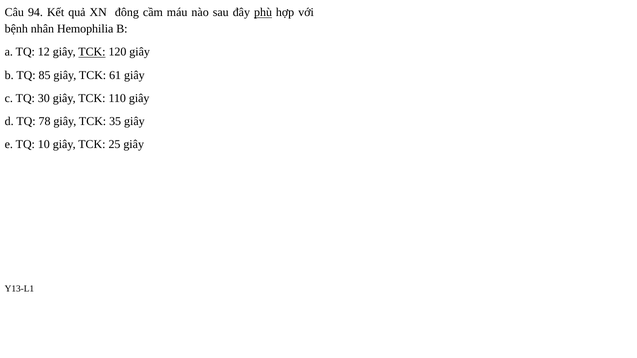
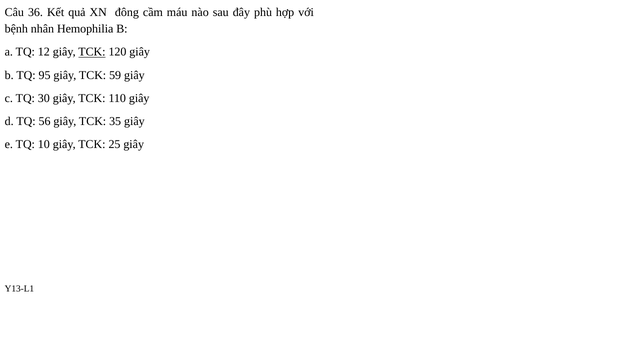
94: 94 -> 36
phù underline: present -> none
85: 85 -> 95
61: 61 -> 59
78: 78 -> 56
